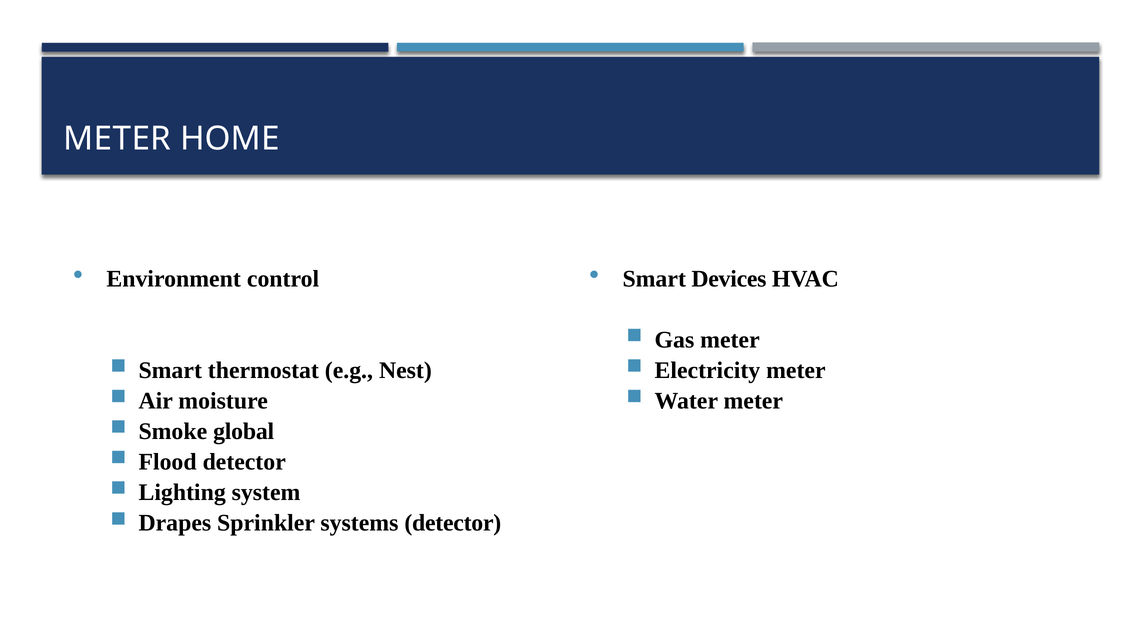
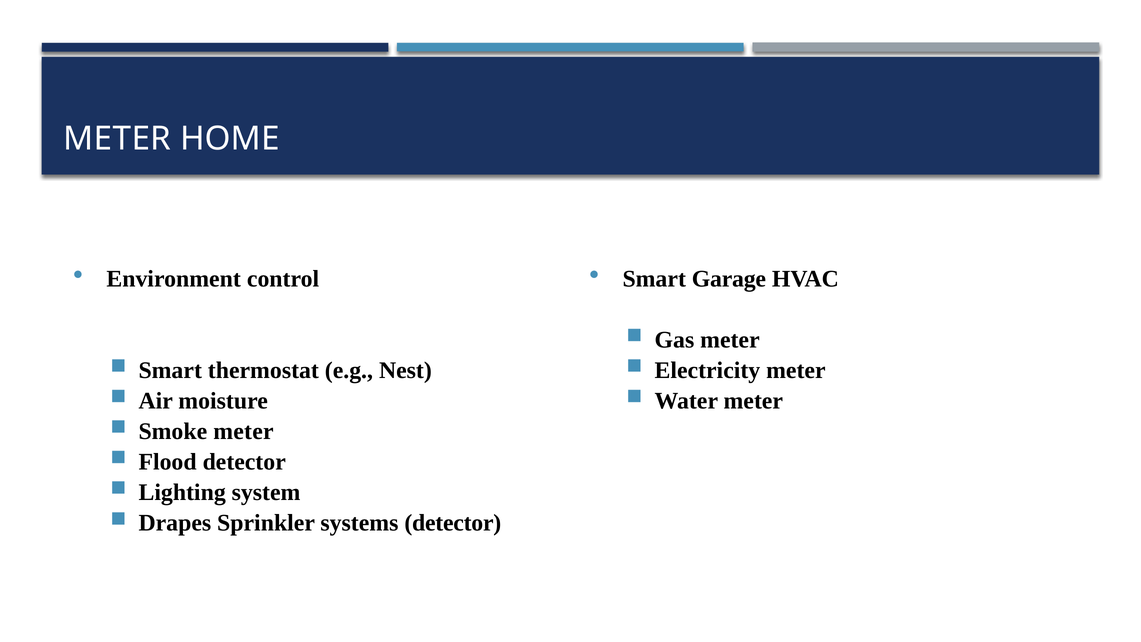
Devices: Devices -> Garage
Smoke global: global -> meter
